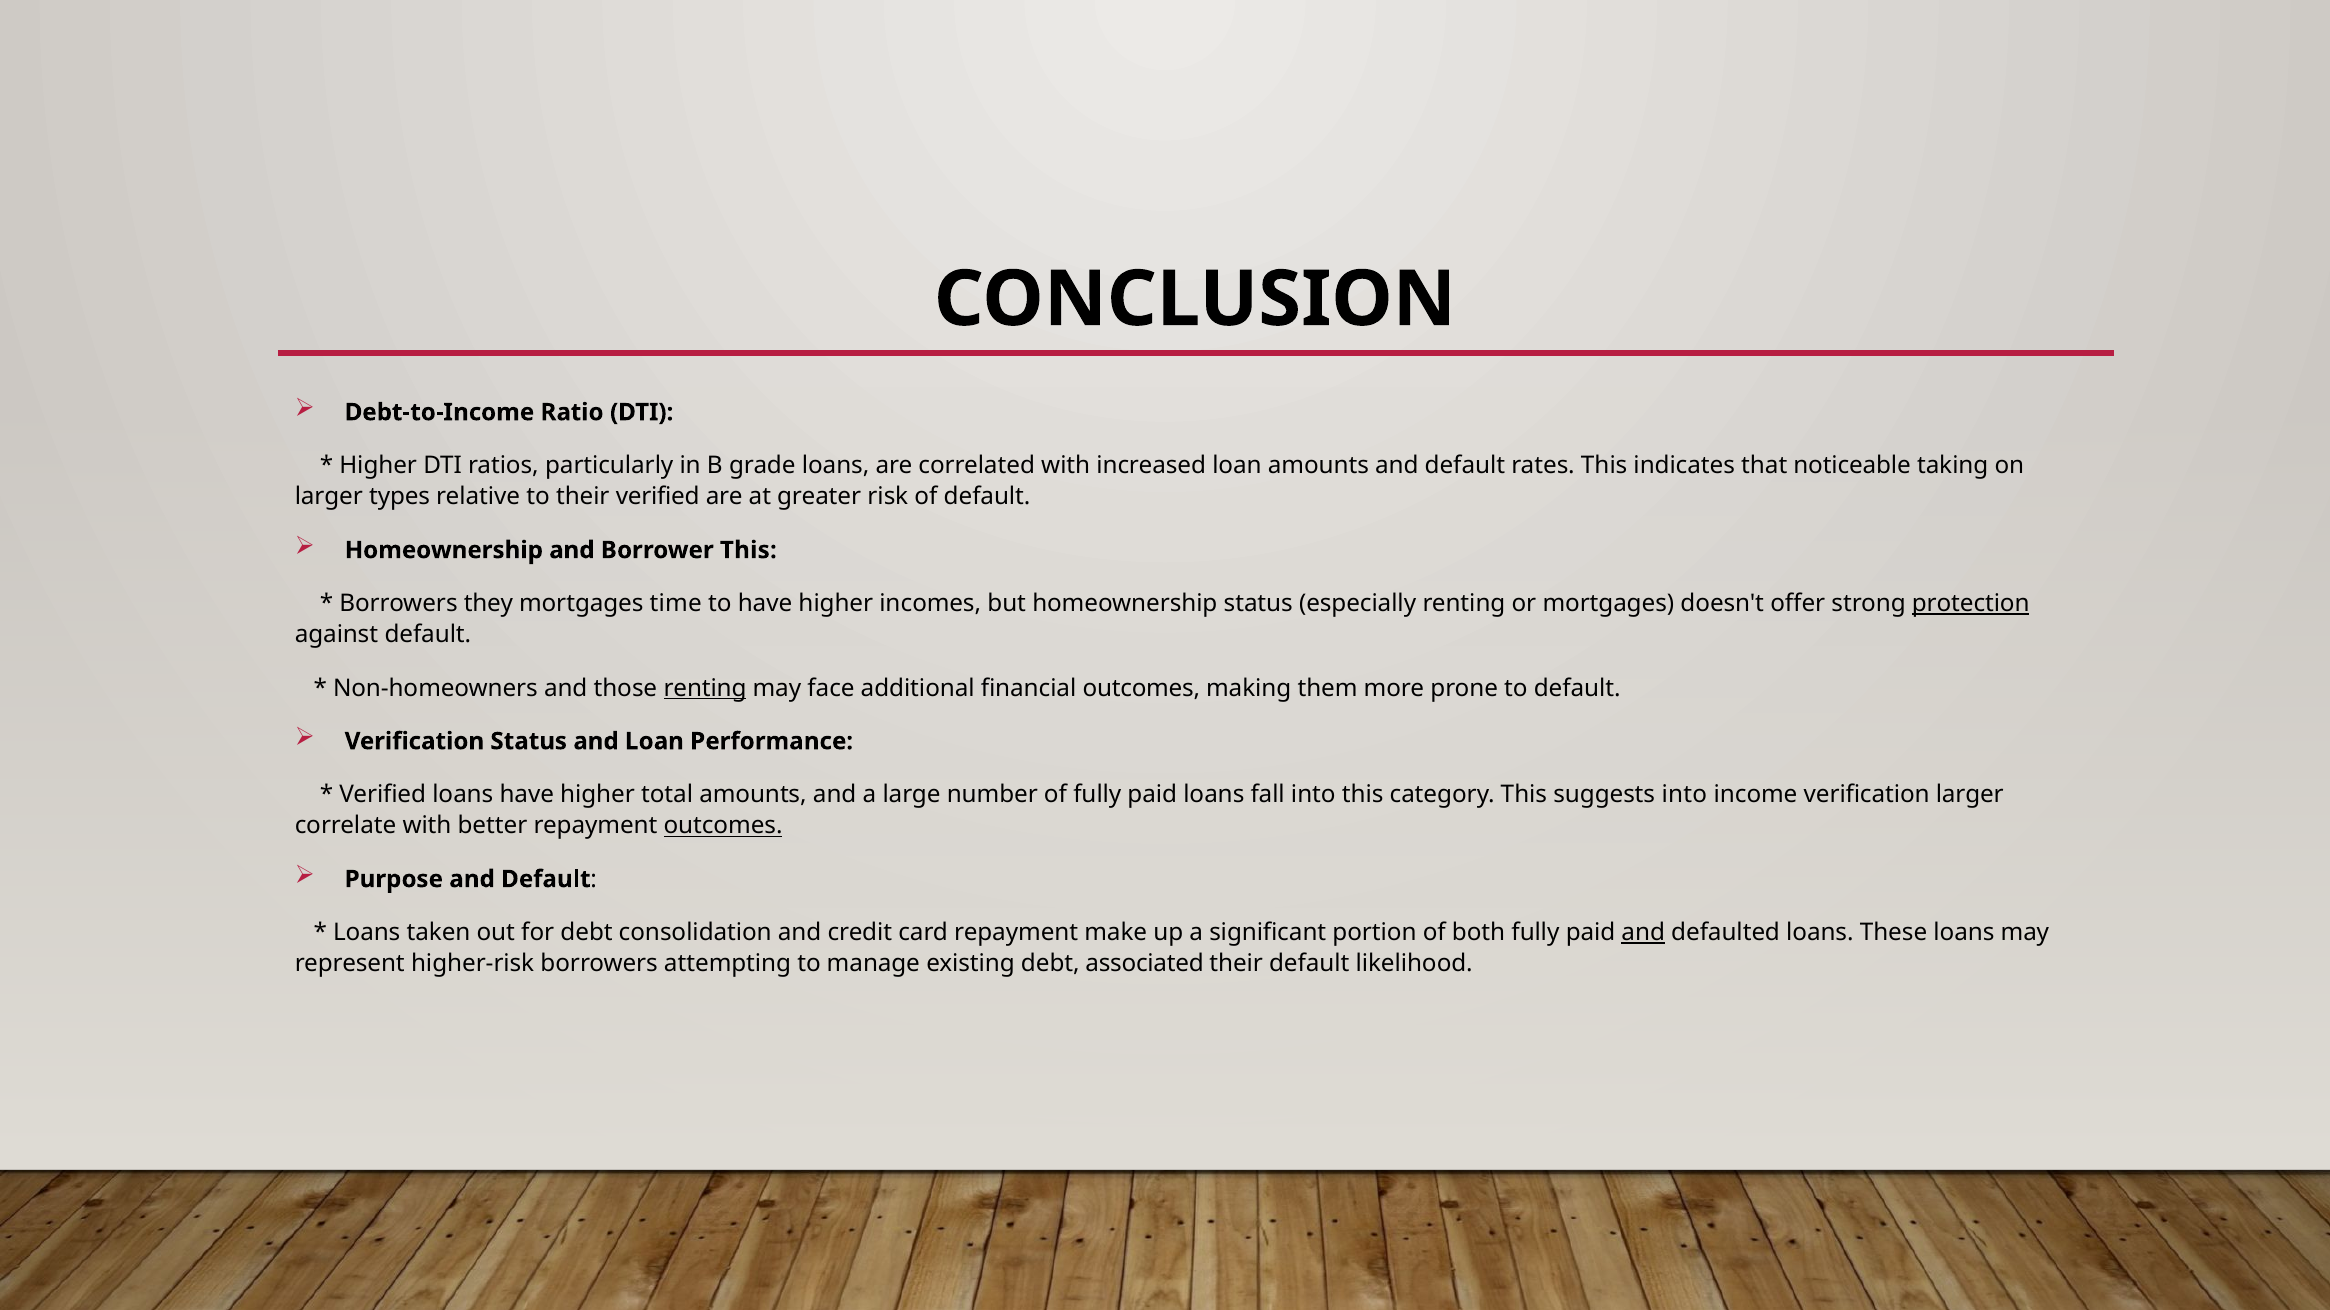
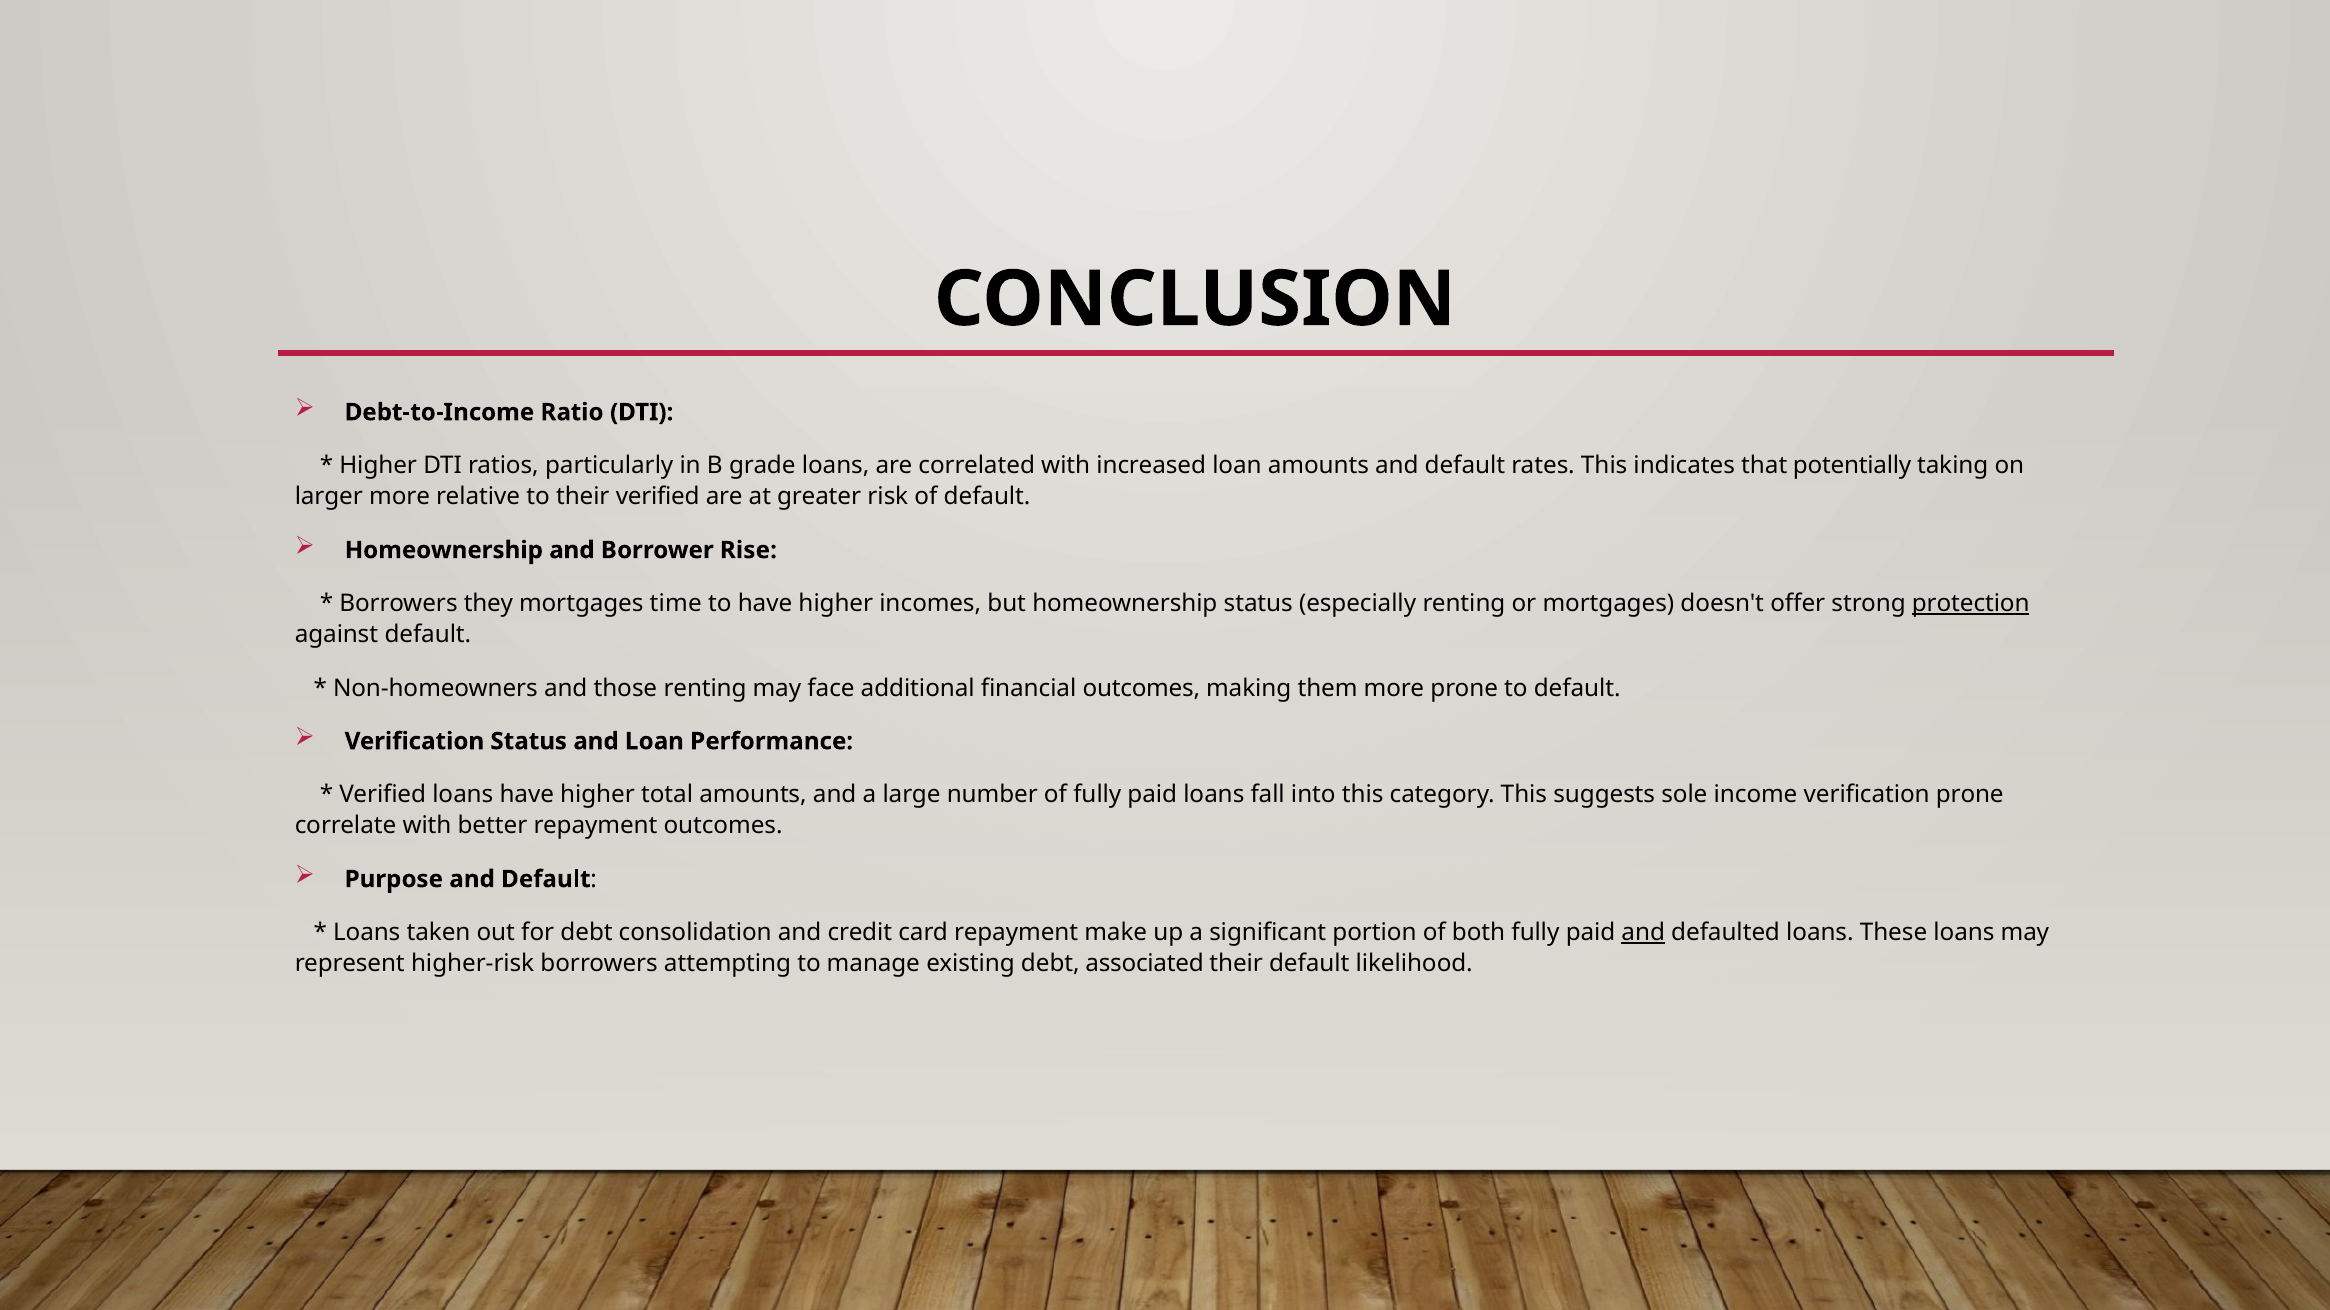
noticeable: noticeable -> potentially
larger types: types -> more
Borrower This: This -> Rise
renting at (705, 688) underline: present -> none
suggests into: into -> sole
verification larger: larger -> prone
outcomes at (723, 826) underline: present -> none
